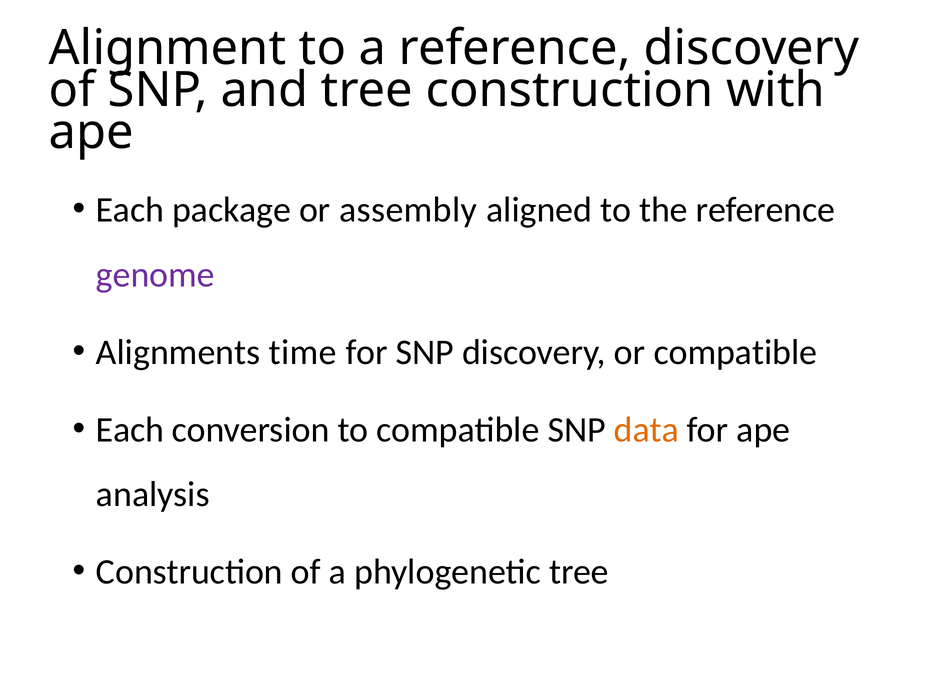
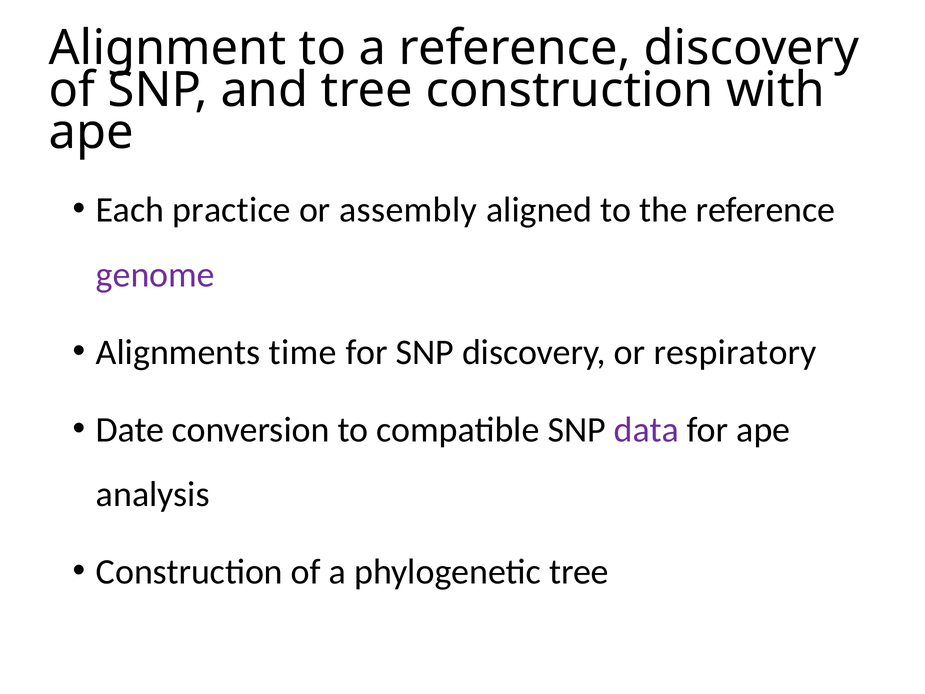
package: package -> practice
or compatible: compatible -> respiratory
Each at (130, 429): Each -> Date
data colour: orange -> purple
